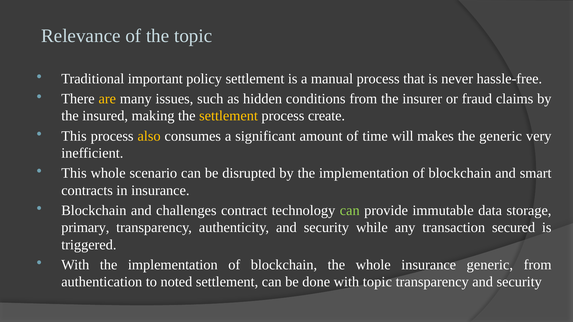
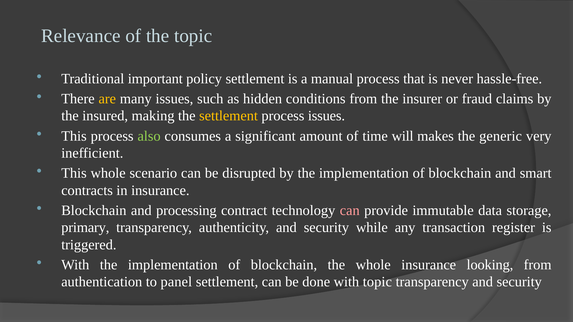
process create: create -> issues
also colour: yellow -> light green
challenges: challenges -> processing
can at (350, 211) colour: light green -> pink
secured: secured -> register
insurance generic: generic -> looking
noted: noted -> panel
